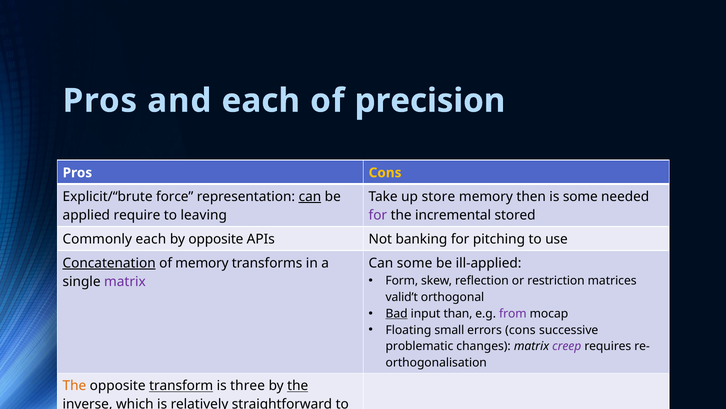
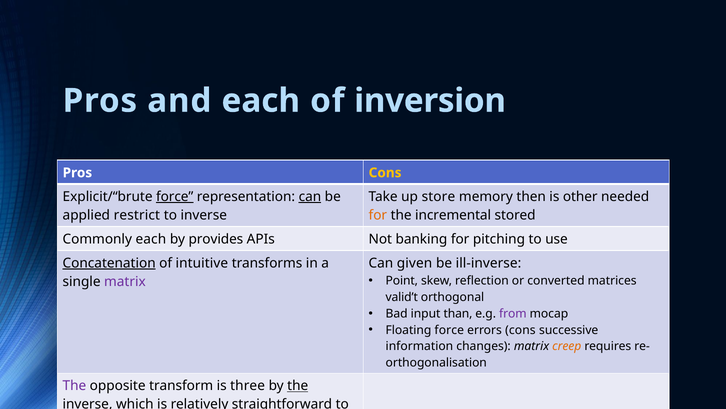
precision: precision -> inversion
force at (175, 196) underline: none -> present
is some: some -> other
require: require -> restrict
to leaving: leaving -> inverse
for at (378, 215) colour: purple -> orange
by opposite: opposite -> provides
of memory: memory -> intuitive
Can some: some -> given
ill-applied: ill-applied -> ill-inverse
Form: Form -> Point
restriction: restriction -> converted
Bad underline: present -> none
Floating small: small -> force
problematic: problematic -> information
creep colour: purple -> orange
The at (74, 385) colour: orange -> purple
transform underline: present -> none
